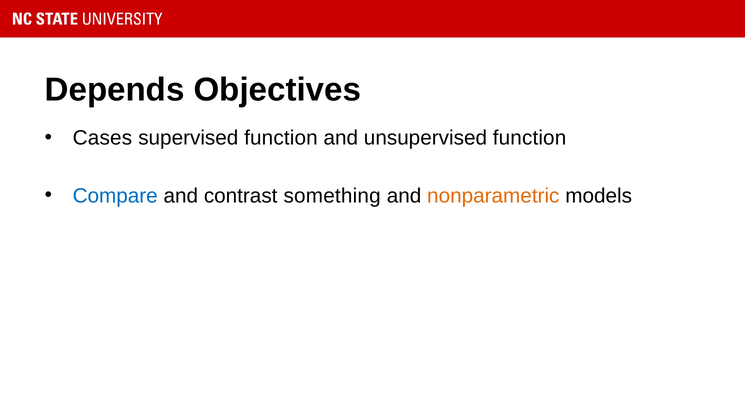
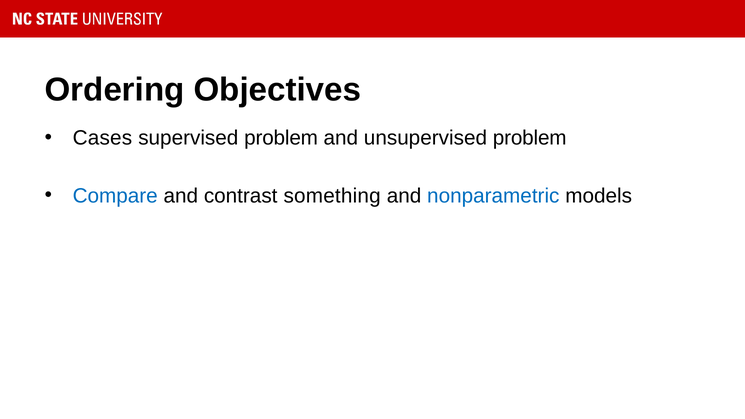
Depends: Depends -> Ordering
supervised function: function -> problem
unsupervised function: function -> problem
nonparametric colour: orange -> blue
